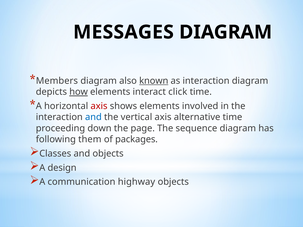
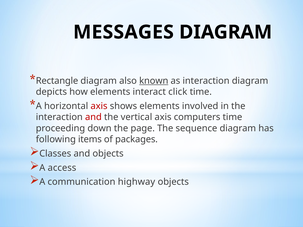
Members: Members -> Rectangle
how underline: present -> none
and at (93, 117) colour: blue -> red
alternative: alternative -> computers
them: them -> items
design: design -> access
